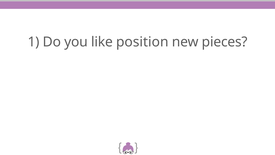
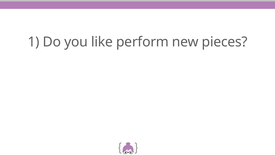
position: position -> perform
